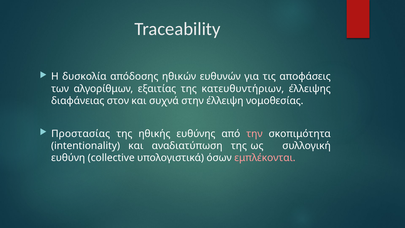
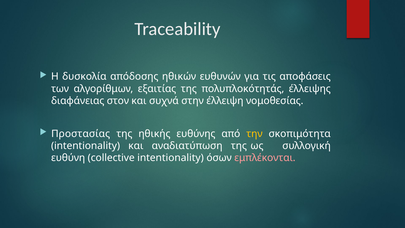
κατευθυντήριων: κατευθυντήριων -> πολυπλοκότητάς
την colour: pink -> yellow
collective υπολογιστικά: υπολογιστικά -> intentionality
